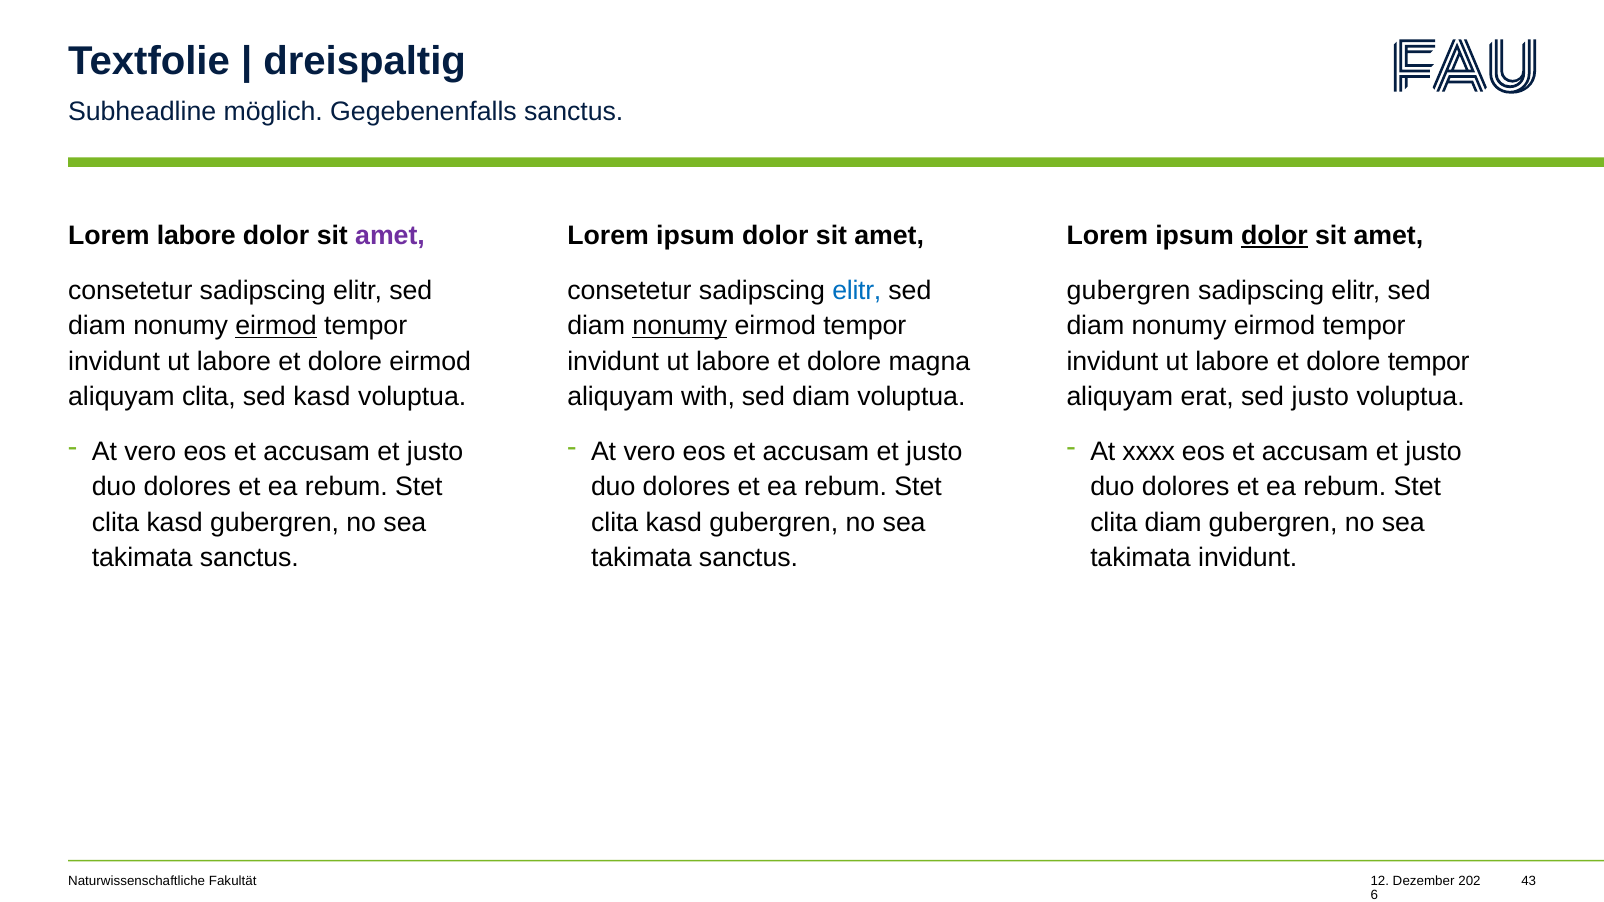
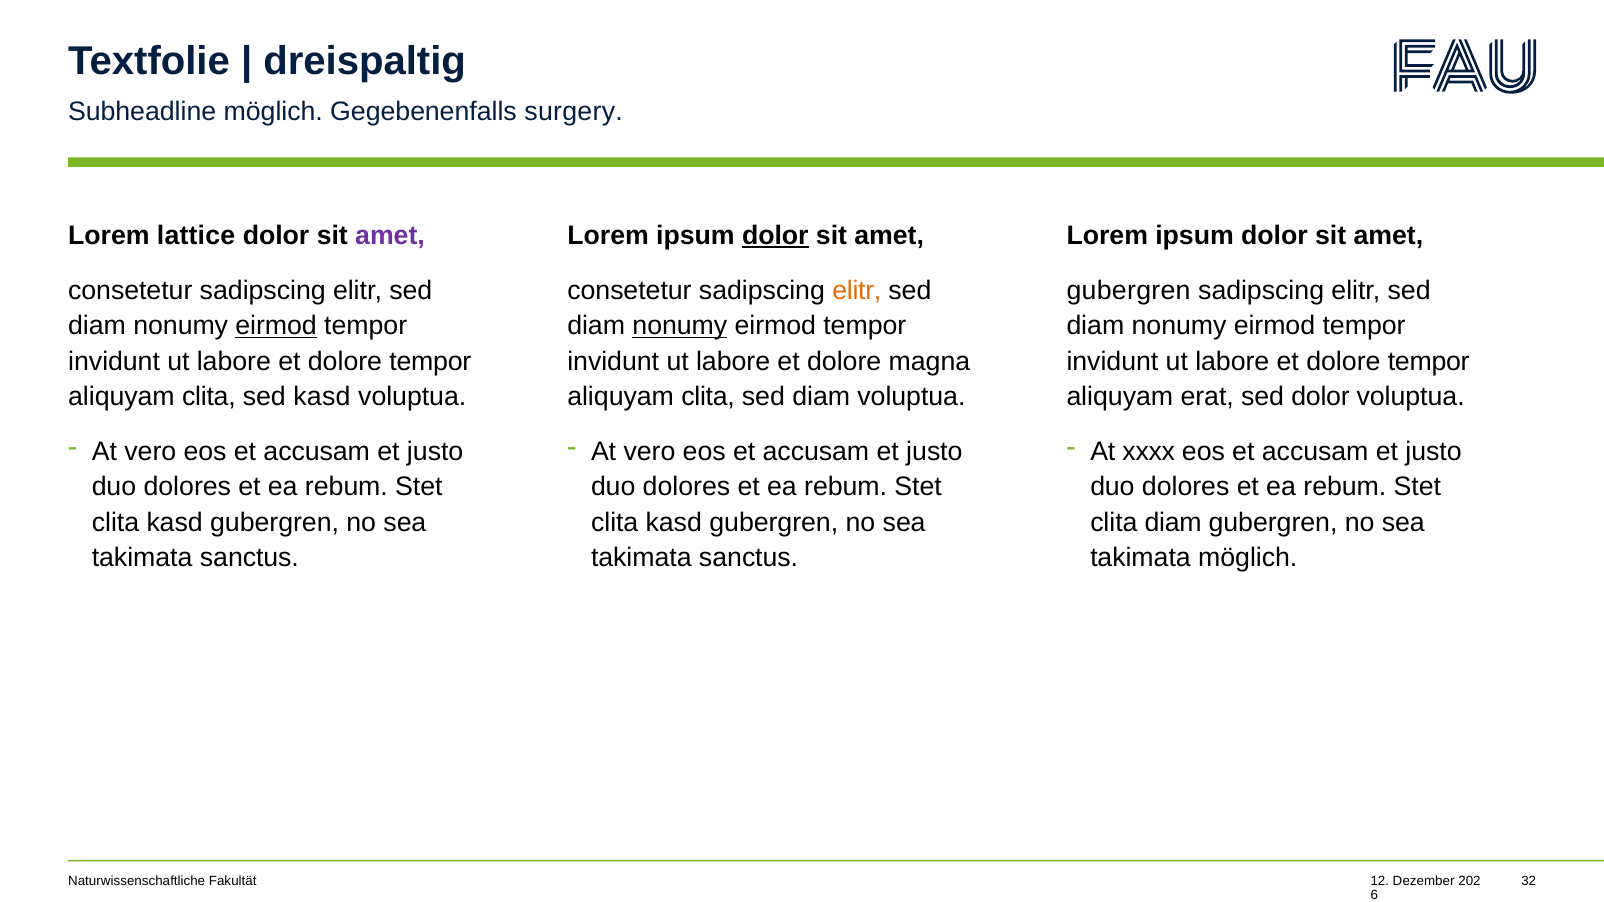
Gegebenenfalls sanctus: sanctus -> surgery
Lorem labore: labore -> lattice
dolor at (775, 236) underline: none -> present
dolor at (1274, 236) underline: present -> none
elitr at (857, 291) colour: blue -> orange
eirmod at (430, 361): eirmod -> tempor
with at (708, 397): with -> clita
sed justo: justo -> dolor
takimata invidunt: invidunt -> möglich
43: 43 -> 32
